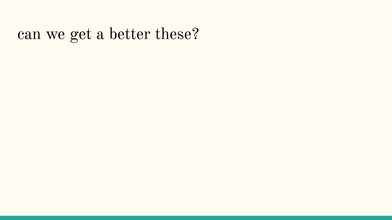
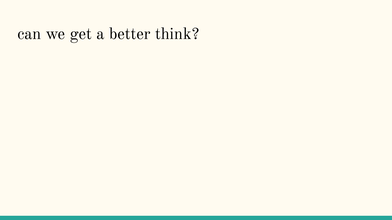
these: these -> think
